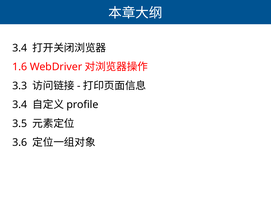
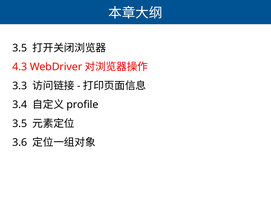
3.4 at (20, 48): 3.4 -> 3.5
1.6: 1.6 -> 4.3
